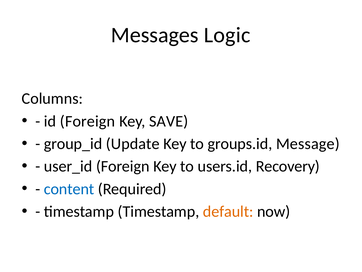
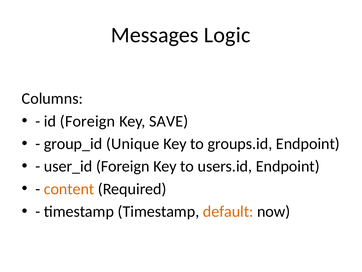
Update: Update -> Unique
groups.id Message: Message -> Endpoint
users.id Recovery: Recovery -> Endpoint
content colour: blue -> orange
